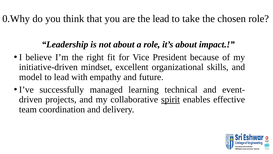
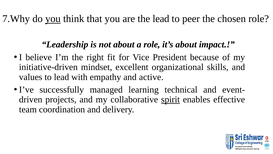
0.Why: 0.Why -> 7.Why
you at (53, 19) underline: none -> present
take: take -> peer
model: model -> values
future: future -> active
